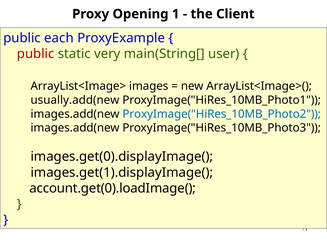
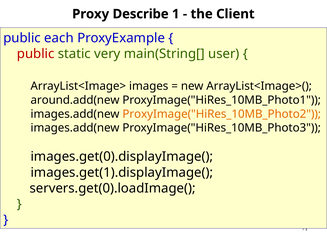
Opening: Opening -> Describe
usually.add(new: usually.add(new -> around.add(new
ProxyImage("HiRes_10MB_Photo2 colour: blue -> orange
account.get(0).loadImage(: account.get(0).loadImage( -> servers.get(0).loadImage(
